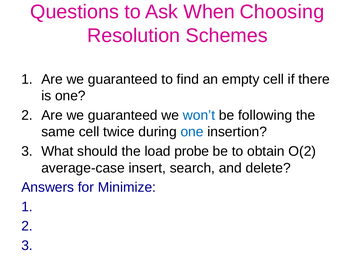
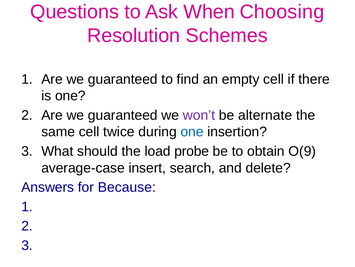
won’t colour: blue -> purple
following: following -> alternate
O(2: O(2 -> O(9
Minimize: Minimize -> Because
